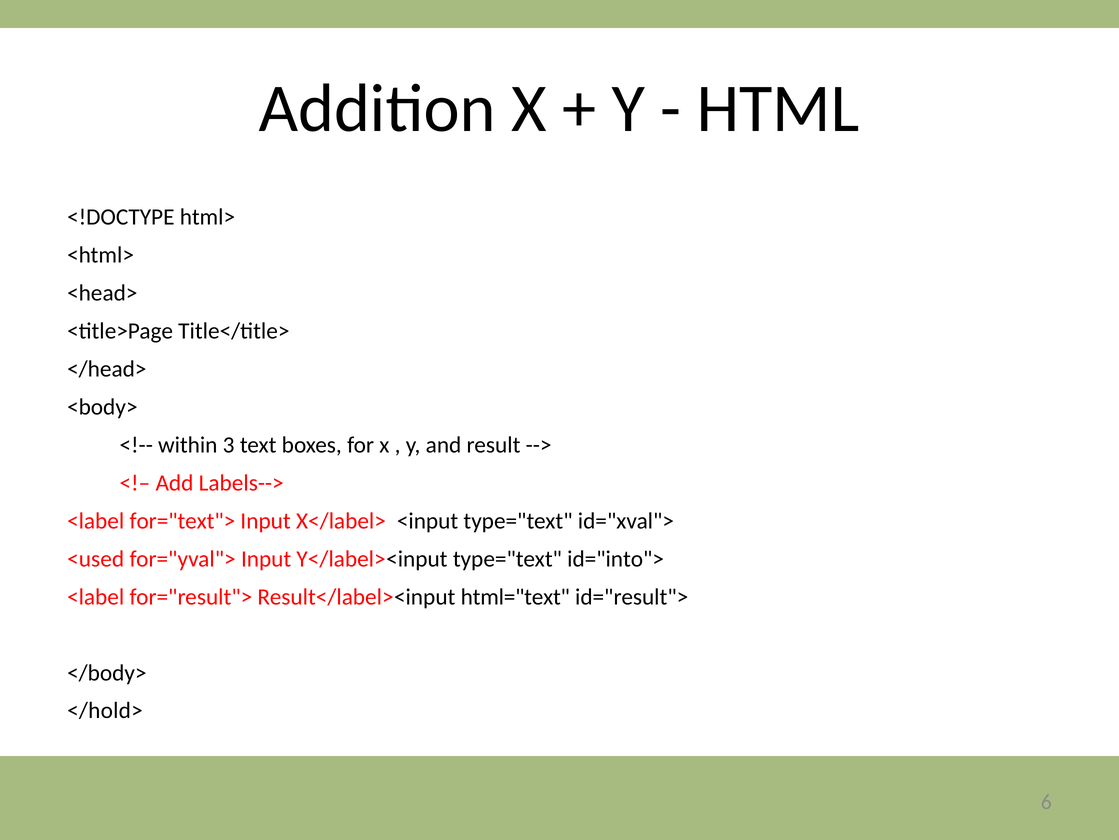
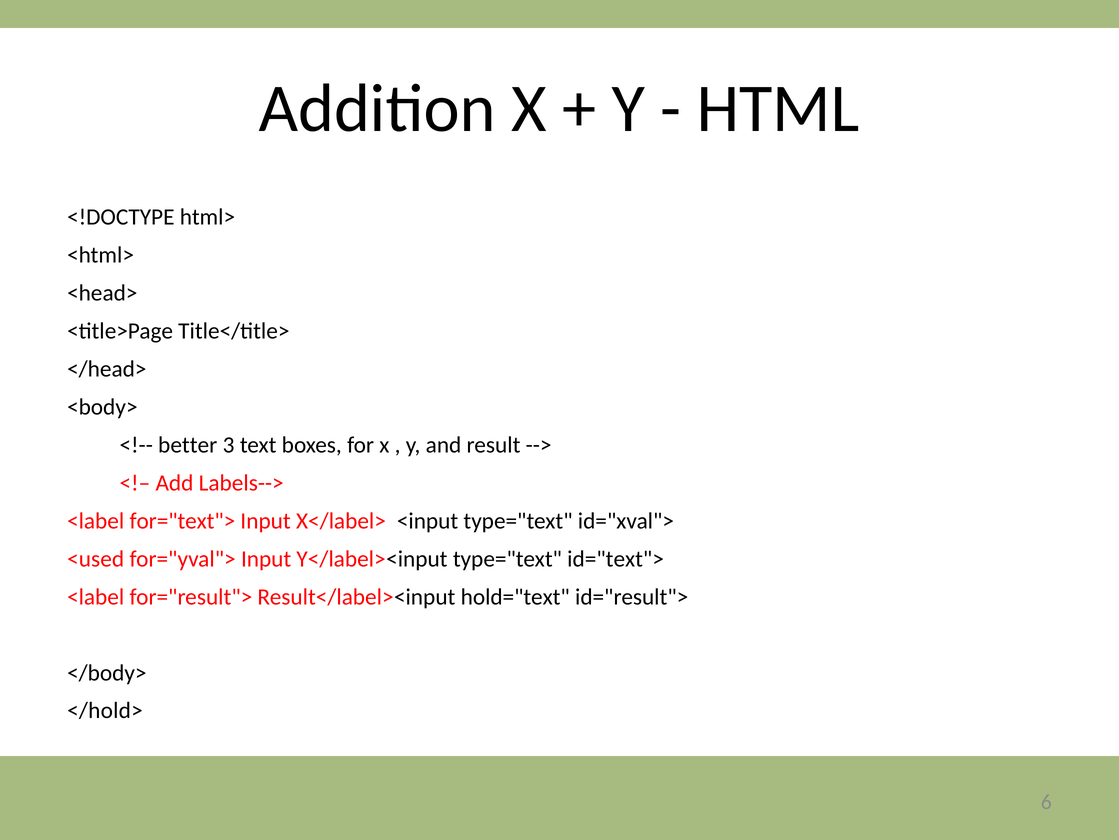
within: within -> better
id="into">: id="into"> -> id="text">
html="text: html="text -> hold="text
